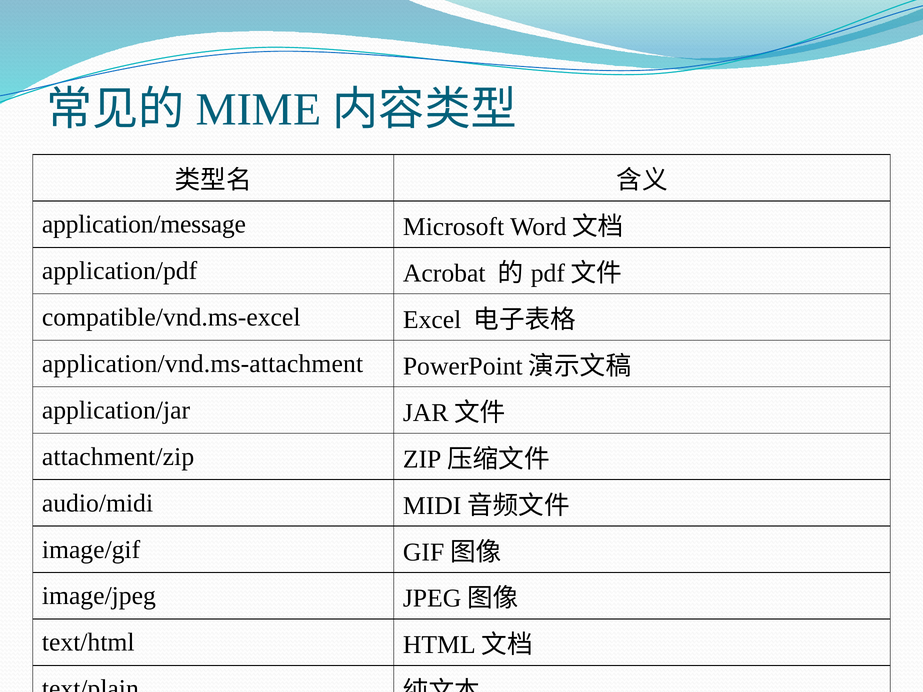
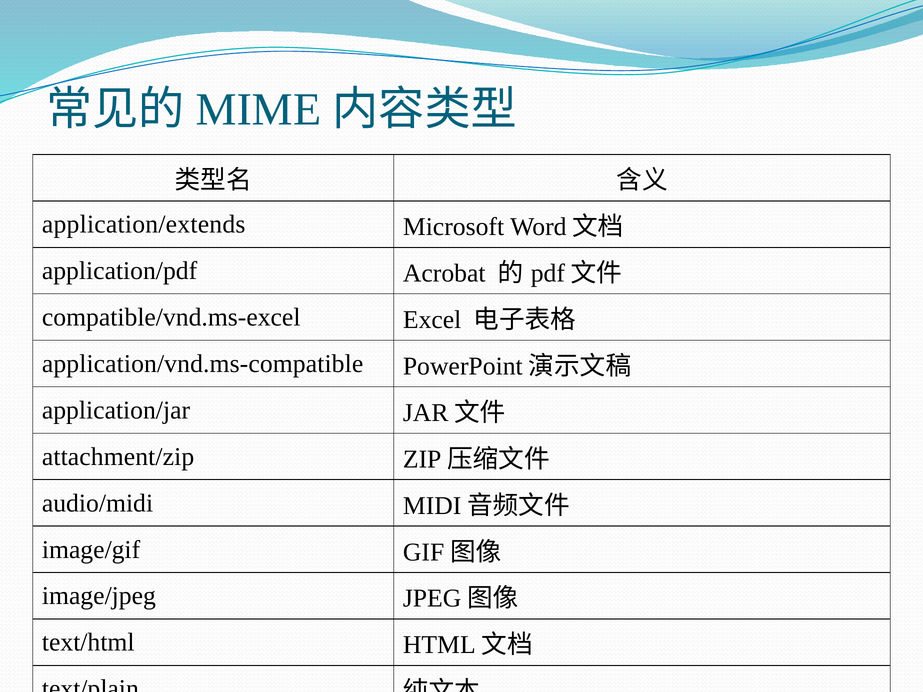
application/message: application/message -> application/extends
application/vnd.ms-attachment: application/vnd.ms-attachment -> application/vnd.ms-compatible
